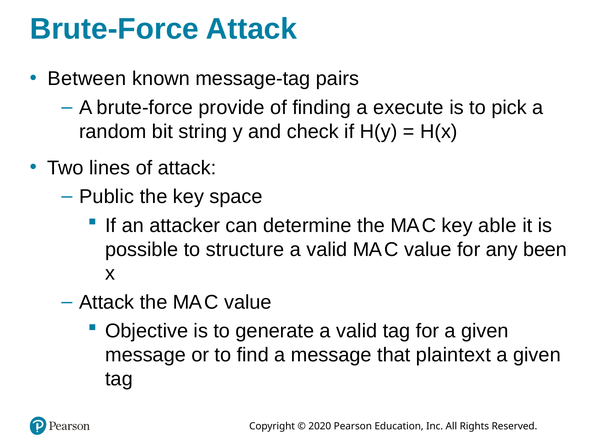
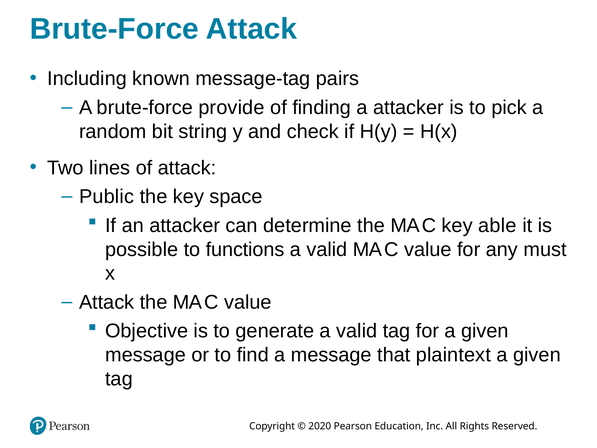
Between: Between -> Including
a execute: execute -> attacker
structure: structure -> functions
been: been -> must
